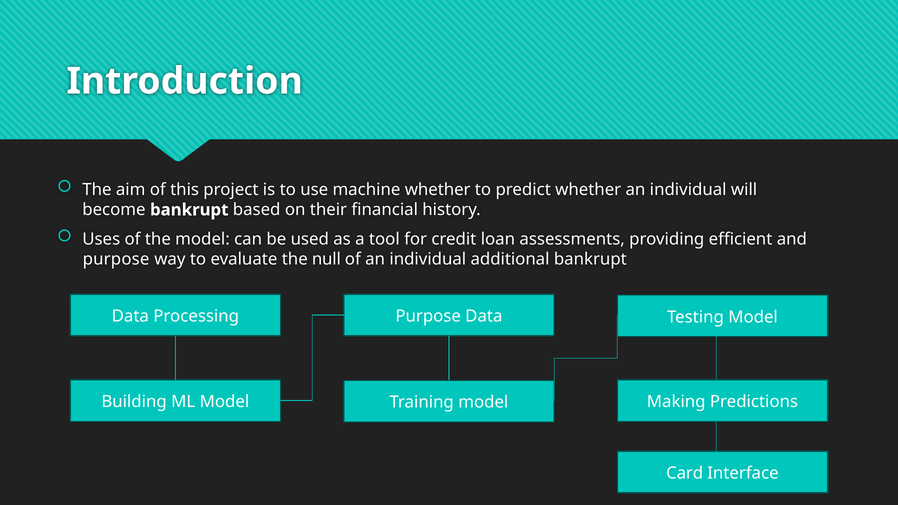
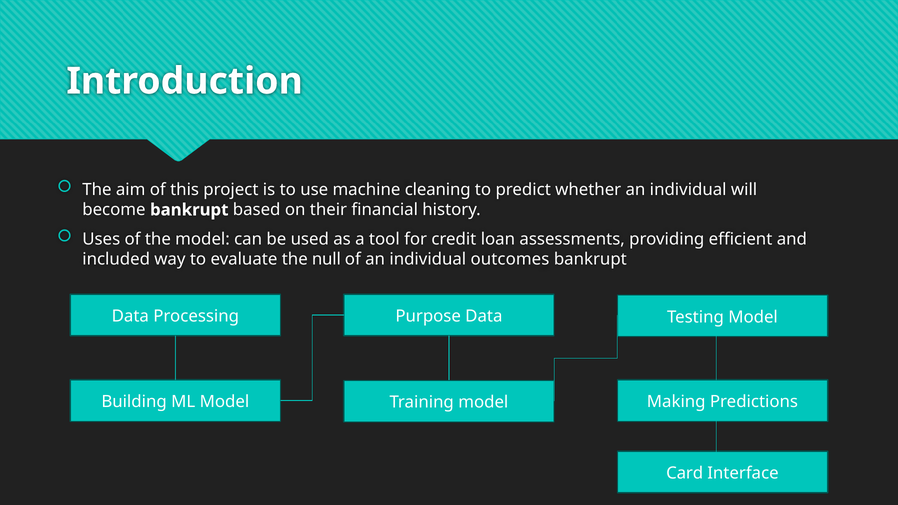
machine whether: whether -> cleaning
purpose at (116, 259): purpose -> included
additional: additional -> outcomes
